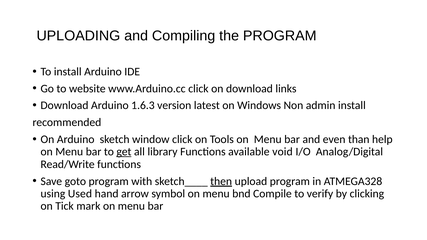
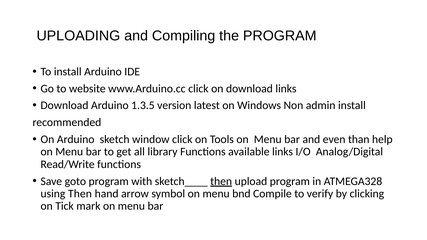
1.6.3: 1.6.3 -> 1.3.5
get underline: present -> none
available void: void -> links
using Used: Used -> Then
